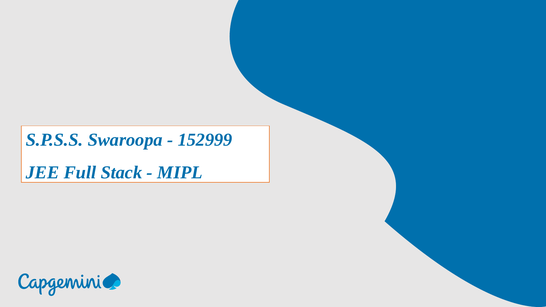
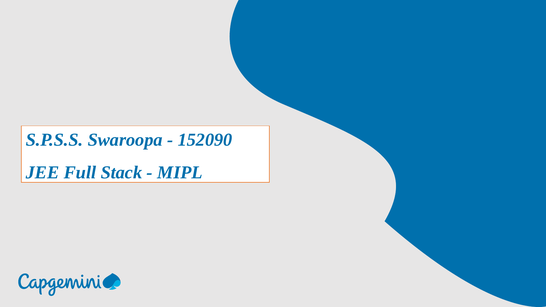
152999: 152999 -> 152090
